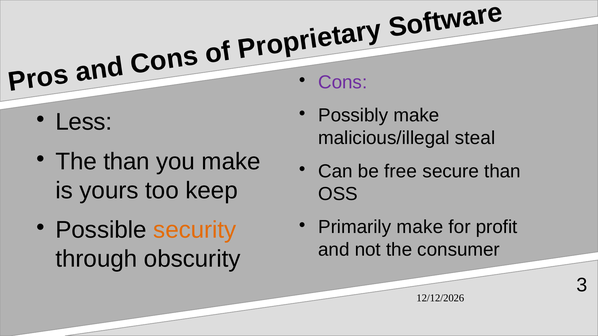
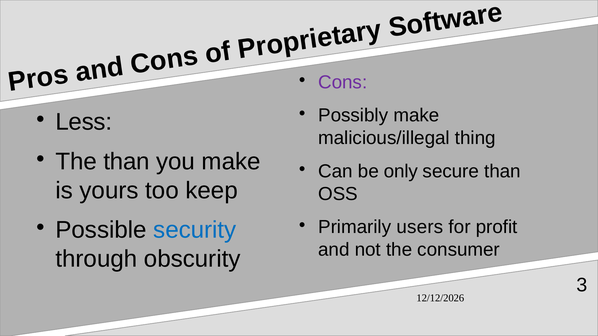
steal: steal -> thing
free: free -> only
Primarily make: make -> users
security colour: orange -> blue
